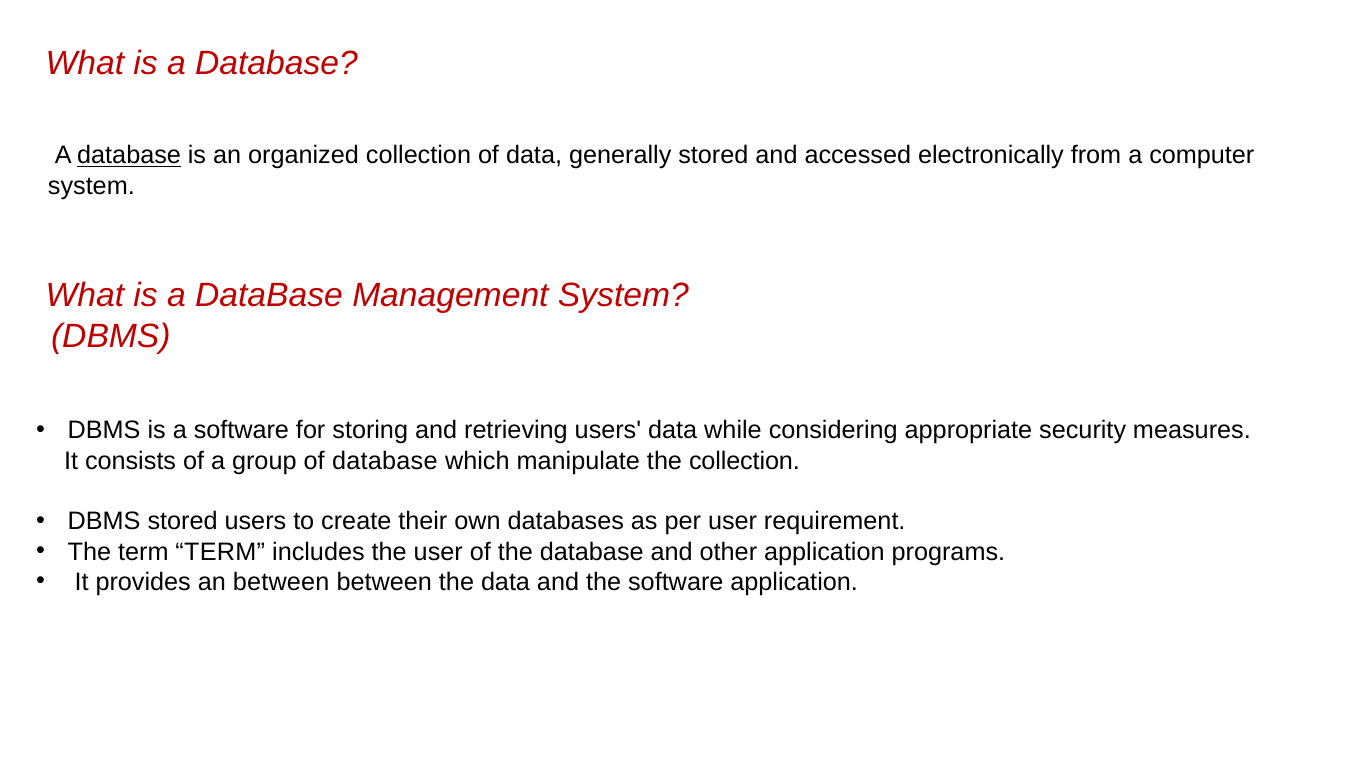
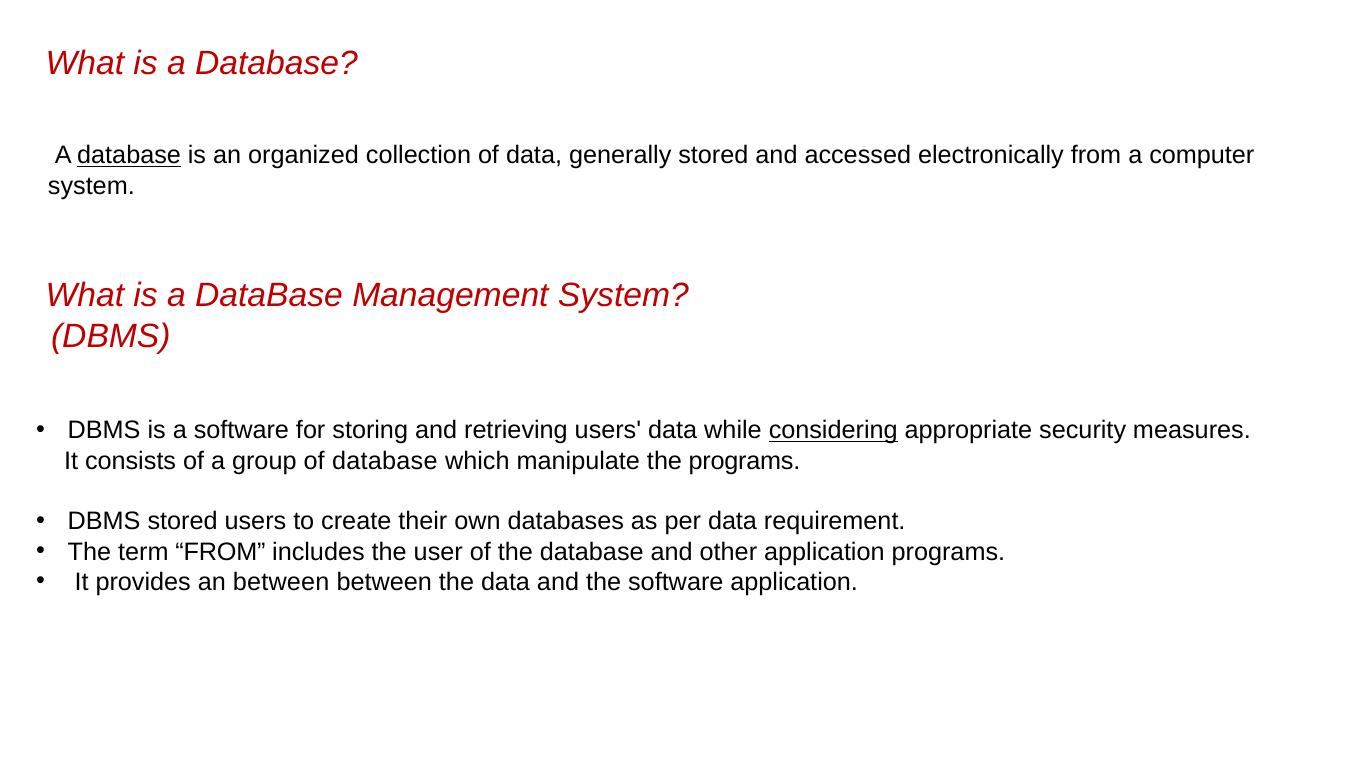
considering underline: none -> present
the collection: collection -> programs
per user: user -> data
term TERM: TERM -> FROM
